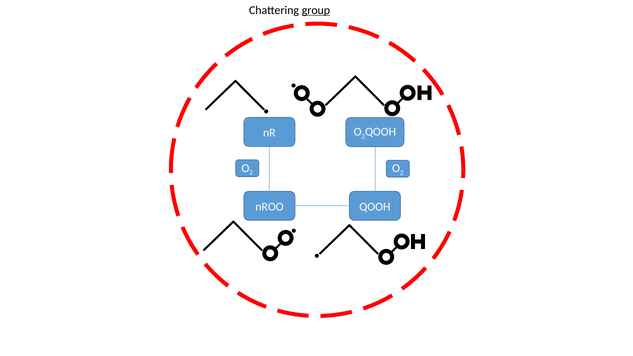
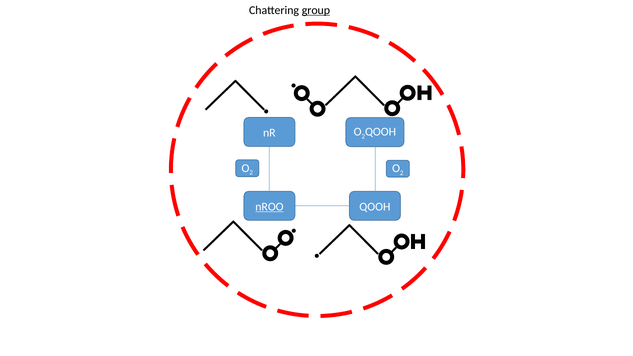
nROO underline: none -> present
